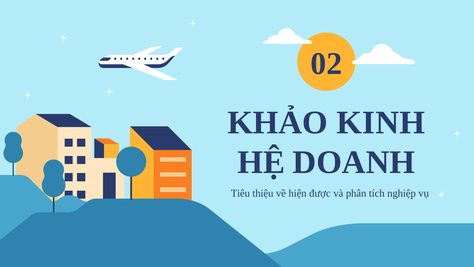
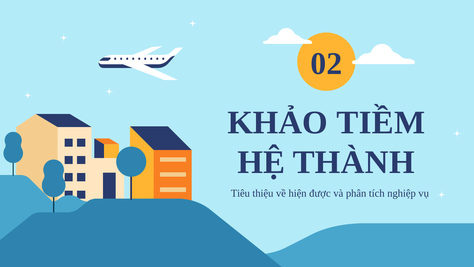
KINH: KINH -> TIỀM
DOANH: DOANH -> THÀNH
